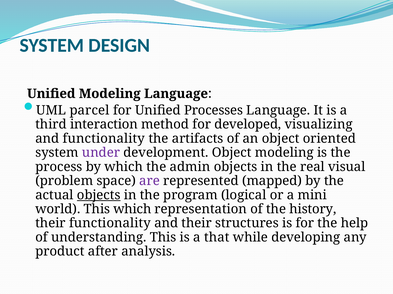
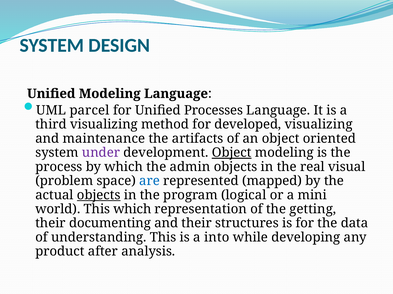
third interaction: interaction -> visualizing
and functionality: functionality -> maintenance
Object at (232, 153) underline: none -> present
are colour: purple -> blue
history: history -> getting
their functionality: functionality -> documenting
help: help -> data
that: that -> into
